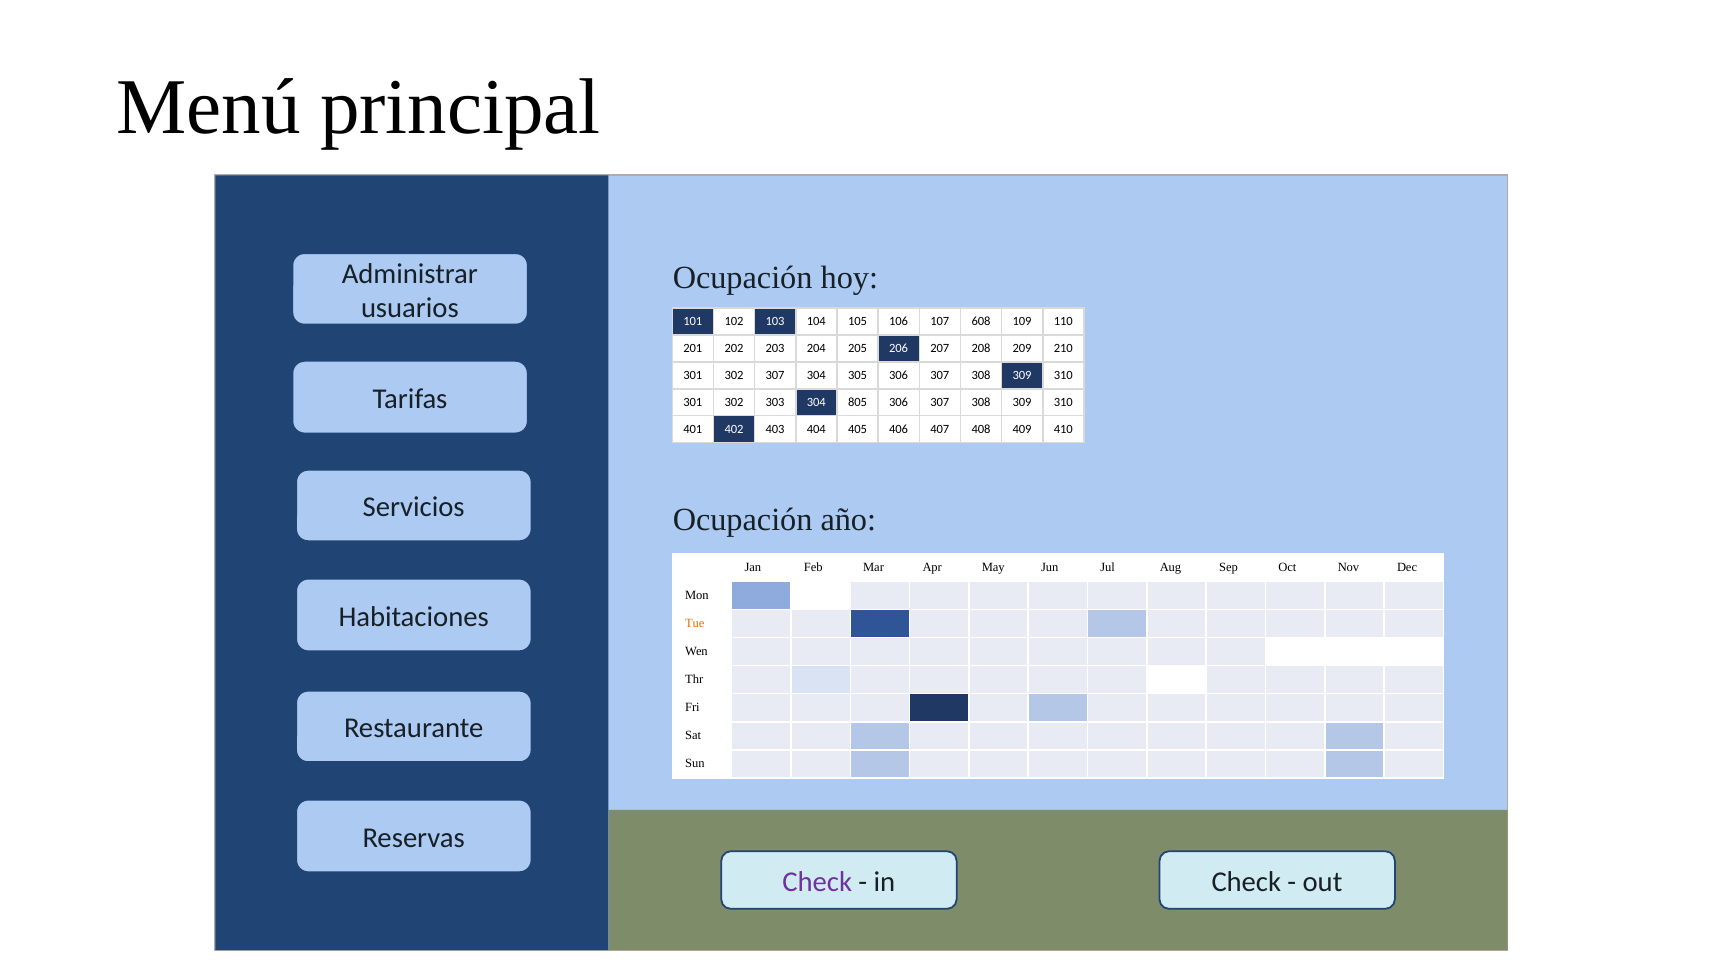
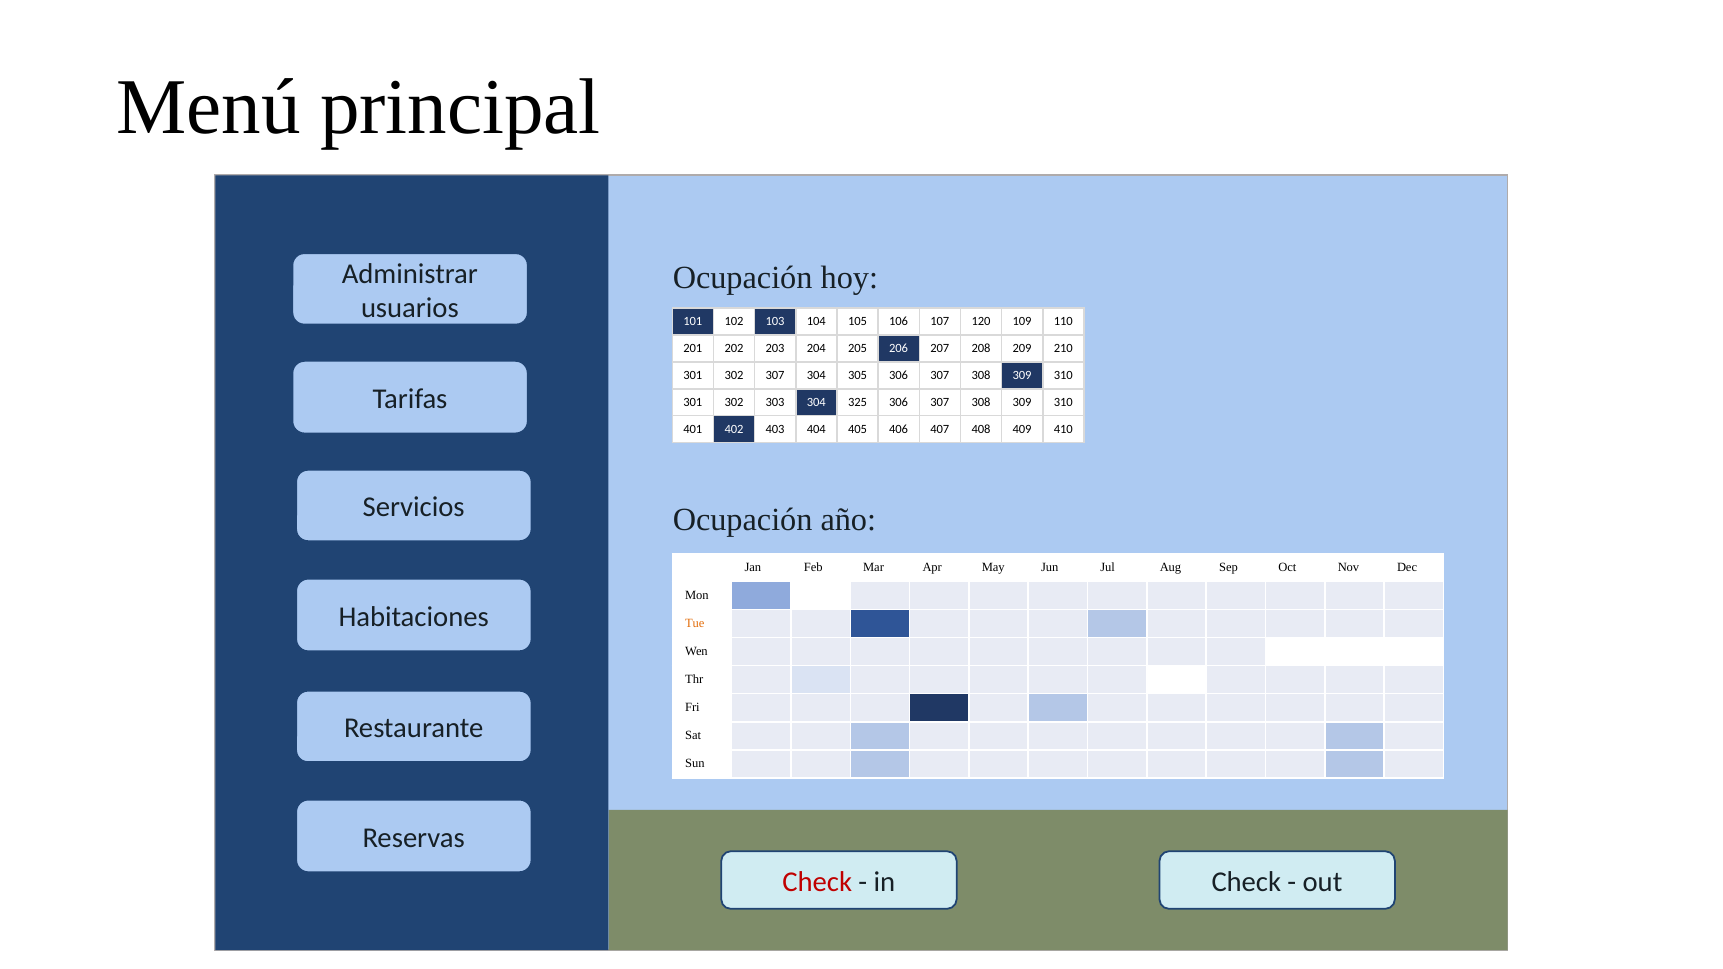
608: 608 -> 120
805: 805 -> 325
Check at (817, 882) colour: purple -> red
